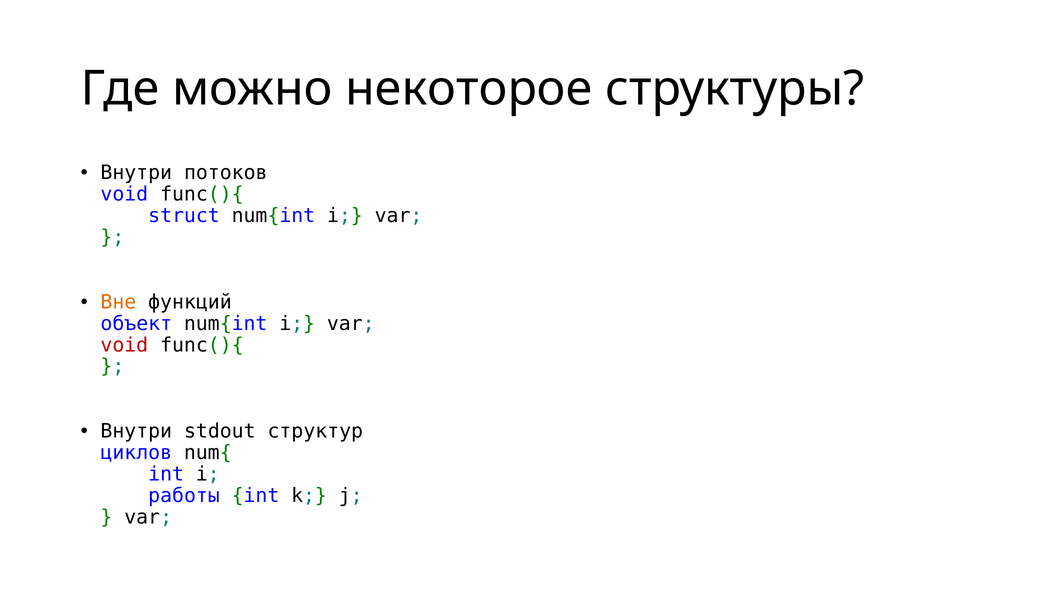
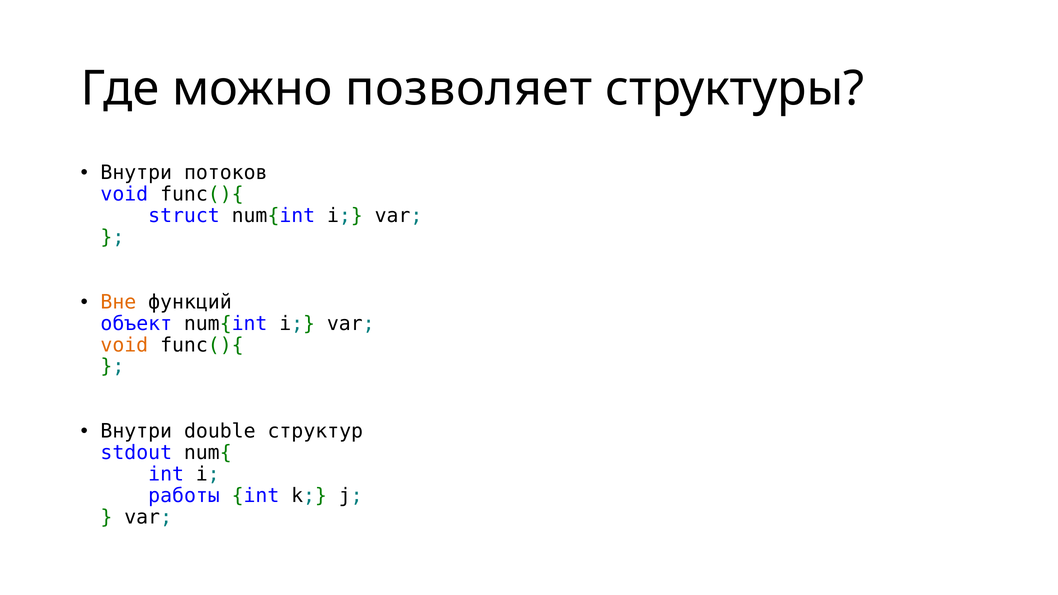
некоторое: некоторое -> позволяет
void at (124, 345) colour: red -> orange
stdout: stdout -> double
циклов: циклов -> stdout
